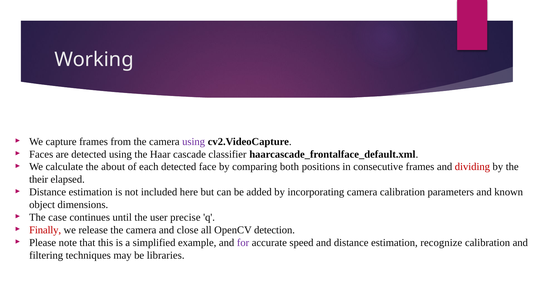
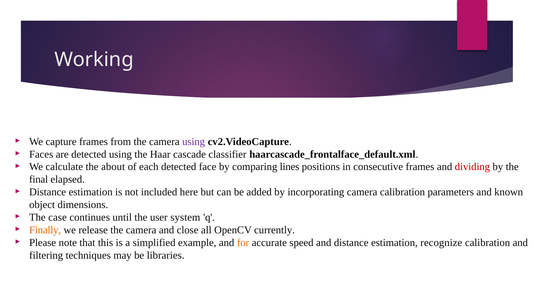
both: both -> lines
their: their -> final
precise: precise -> system
Finally colour: red -> orange
detection: detection -> currently
for colour: purple -> orange
